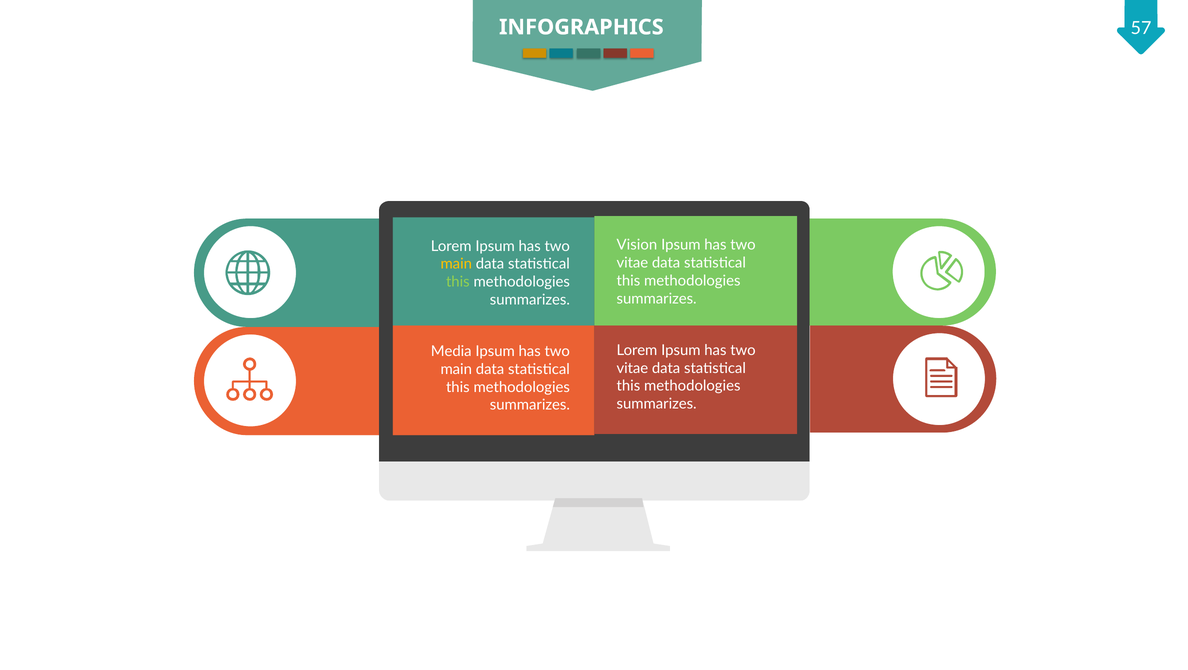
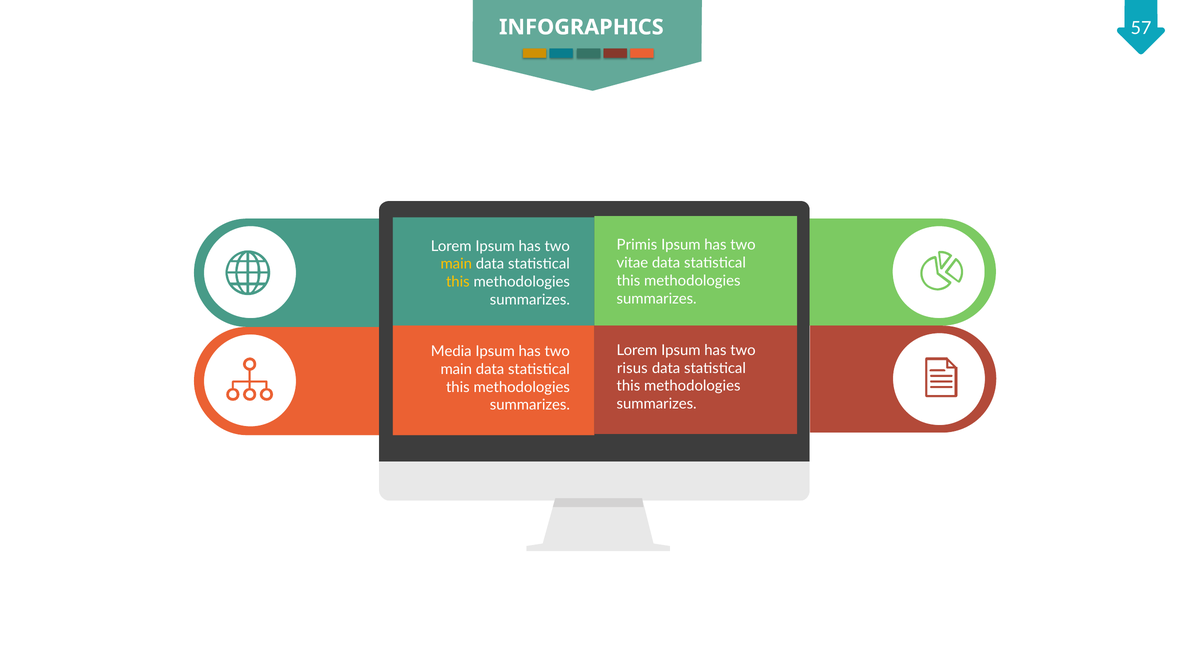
Vision: Vision -> Primis
this at (458, 282) colour: light green -> yellow
vitae at (632, 368): vitae -> risus
